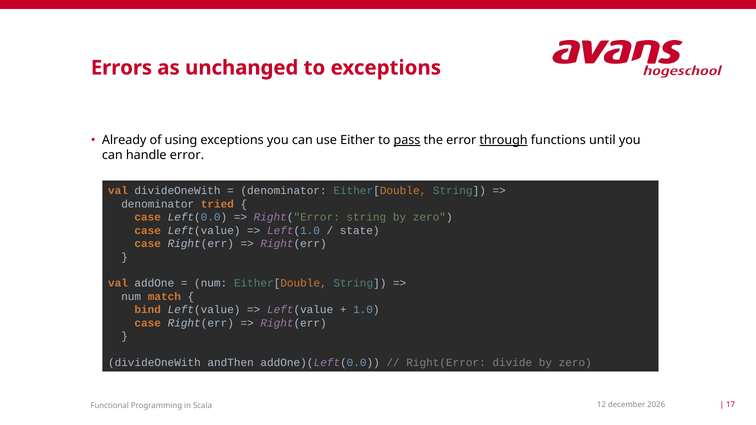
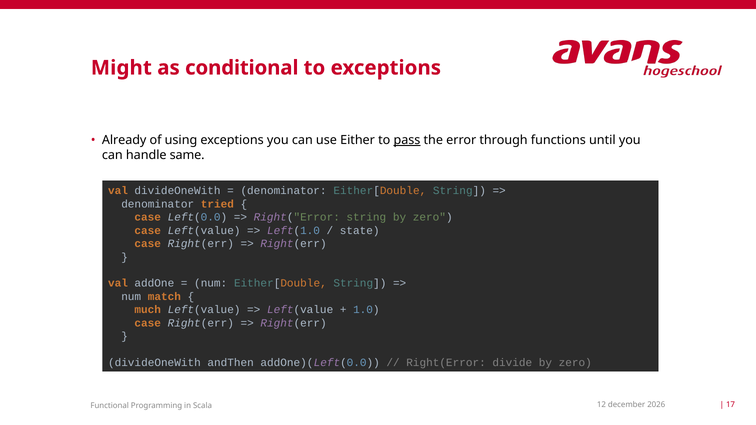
Errors: Errors -> Might
unchanged: unchanged -> conditional
through underline: present -> none
handle error: error -> same
bind: bind -> much
